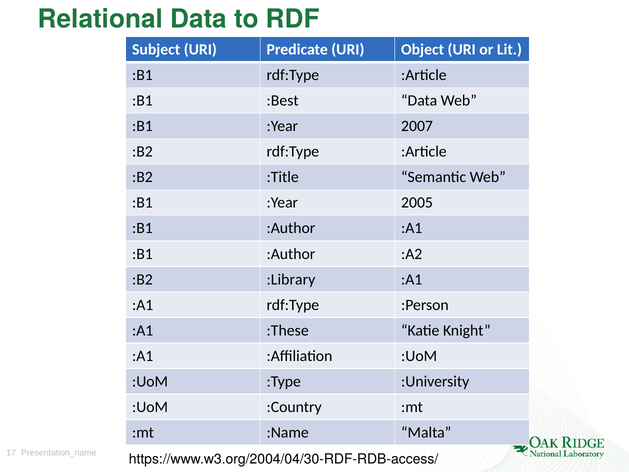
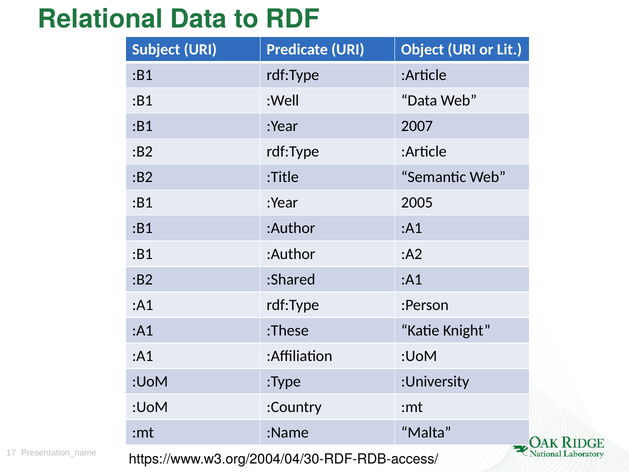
:Best: :Best -> :Well
:Library: :Library -> :Shared
